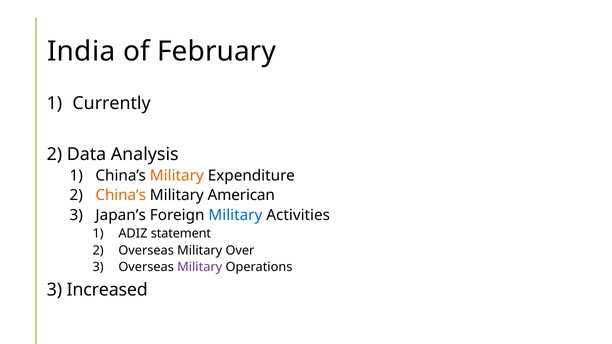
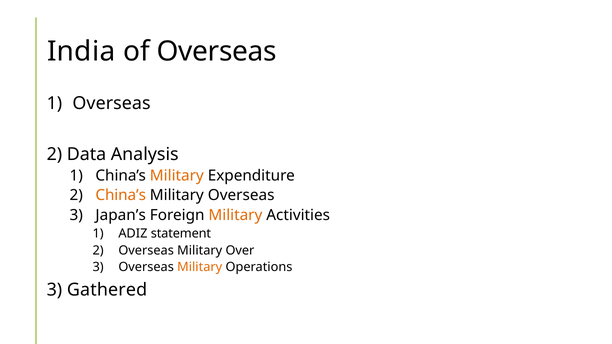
of February: February -> Overseas
Currently at (112, 103): Currently -> Overseas
Military American: American -> Overseas
Military at (235, 215) colour: blue -> orange
Military at (200, 267) colour: purple -> orange
Increased: Increased -> Gathered
